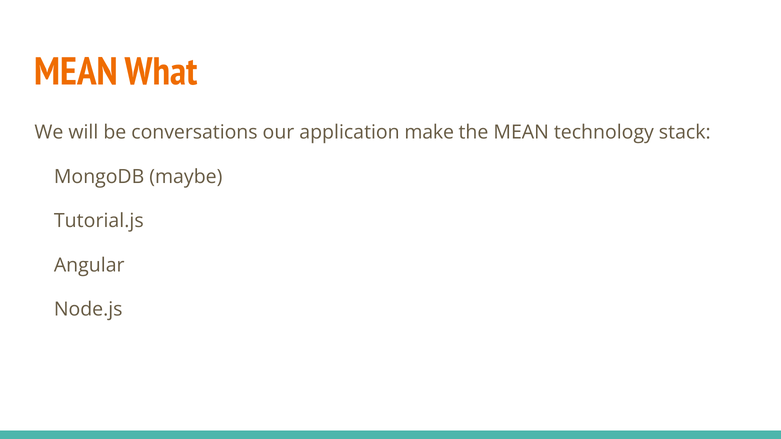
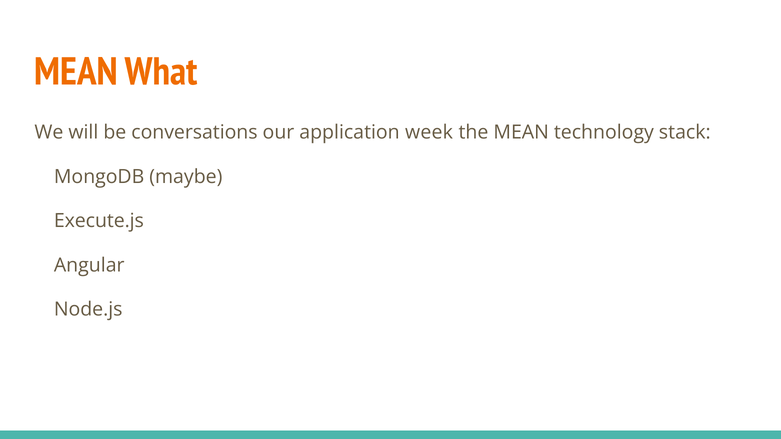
make: make -> week
Tutorial.js: Tutorial.js -> Execute.js
